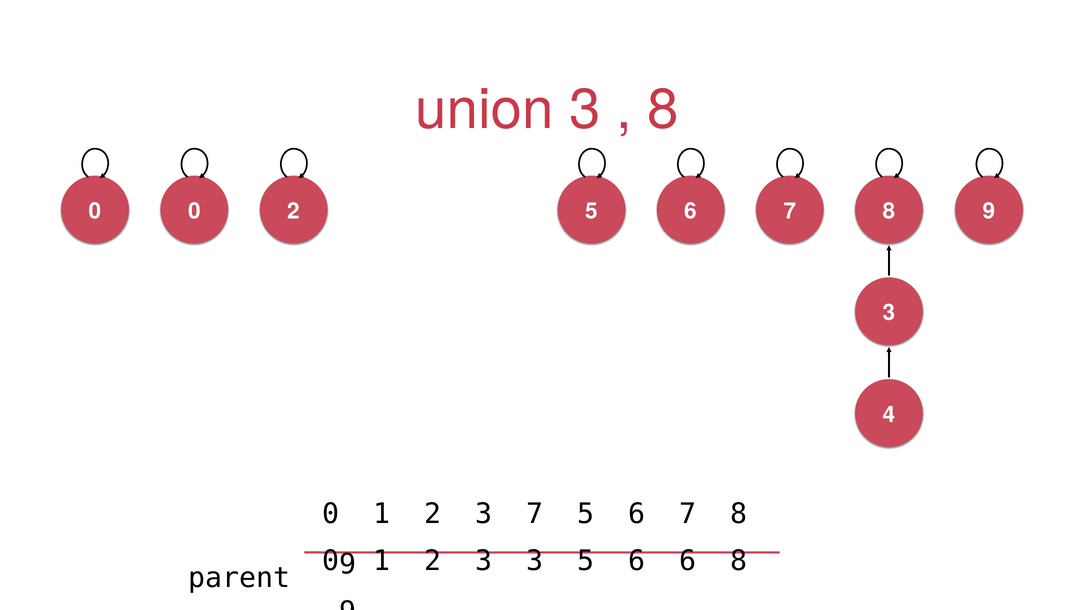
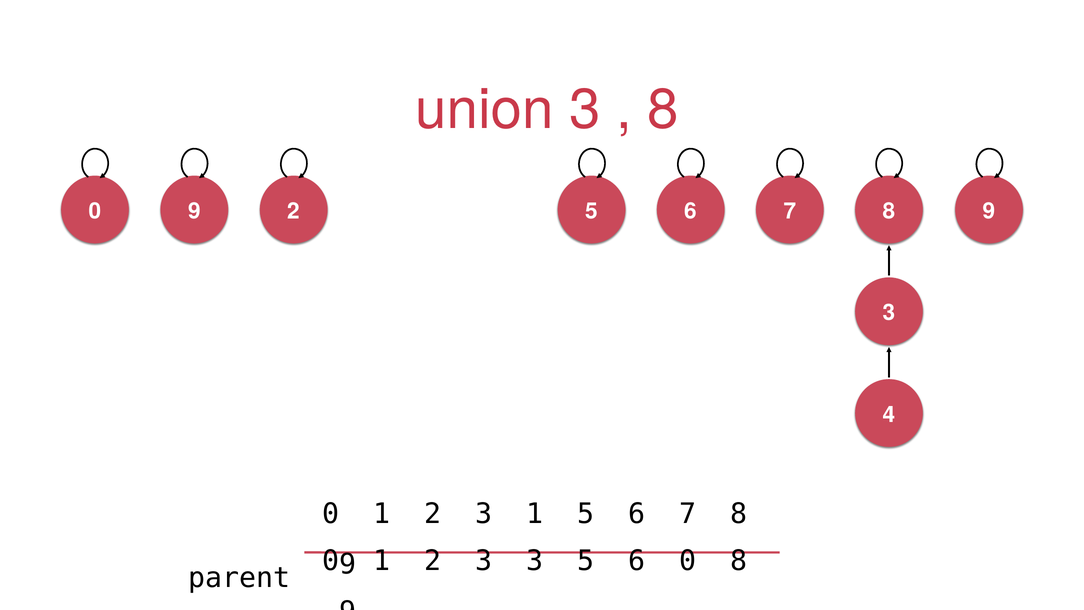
0 0: 0 -> 9
3 7: 7 -> 1
6 6: 6 -> 0
